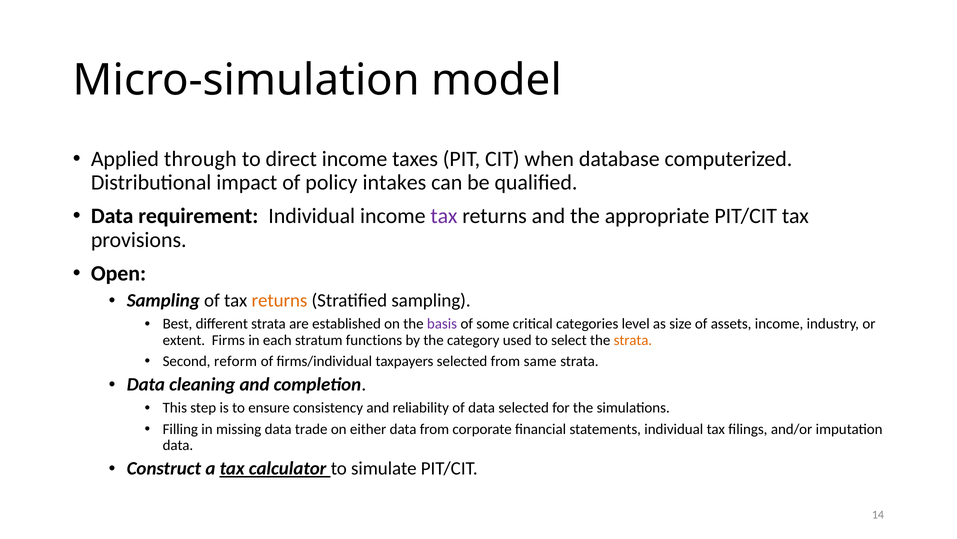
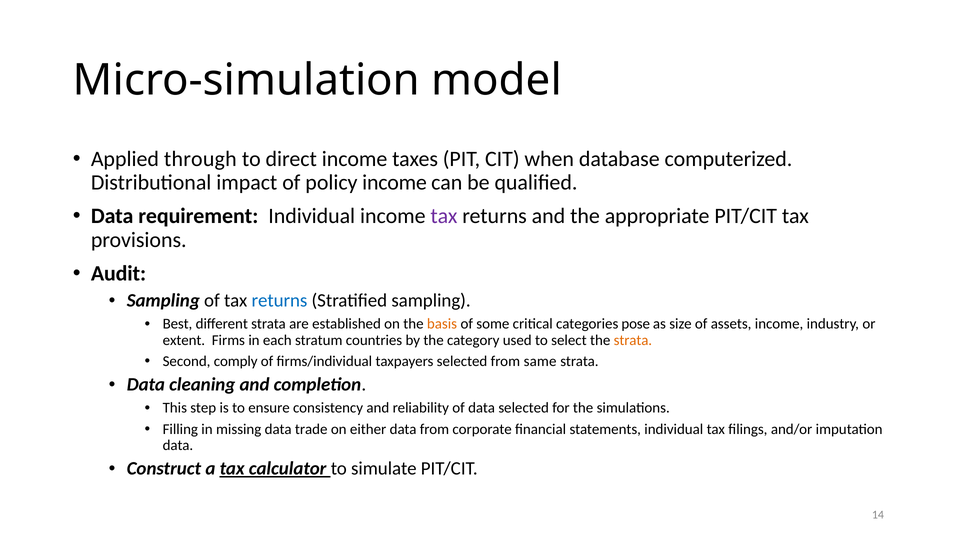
policy intakes: intakes -> income
Open: Open -> Audit
returns at (279, 300) colour: orange -> blue
basis colour: purple -> orange
level: level -> pose
functions: functions -> countries
reform: reform -> comply
